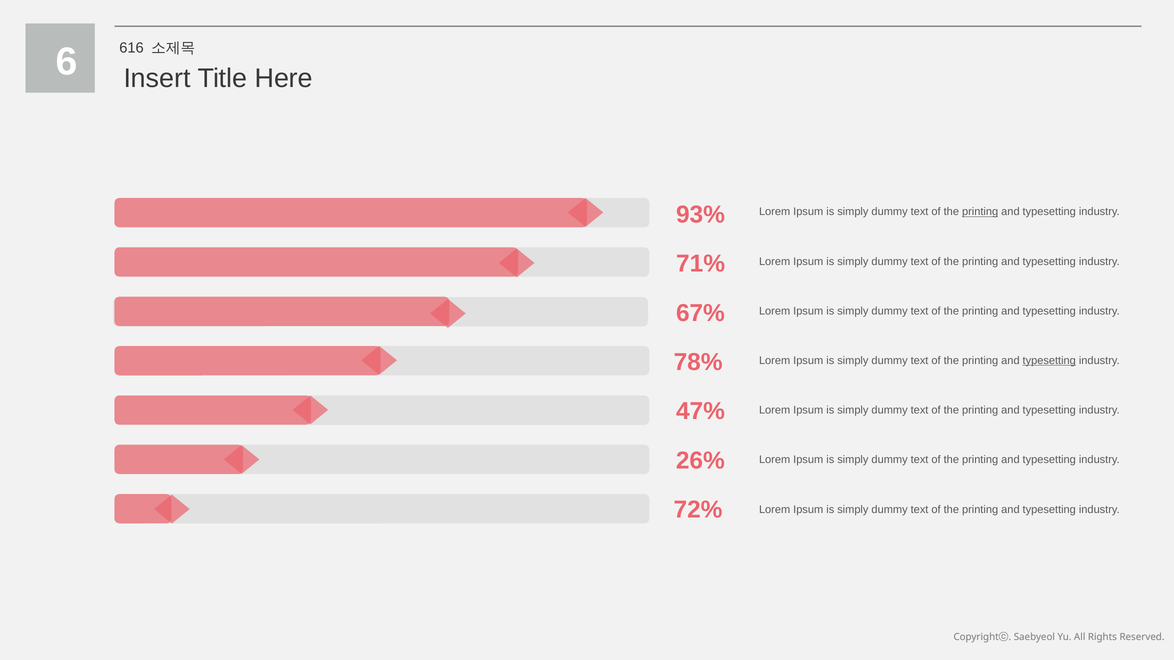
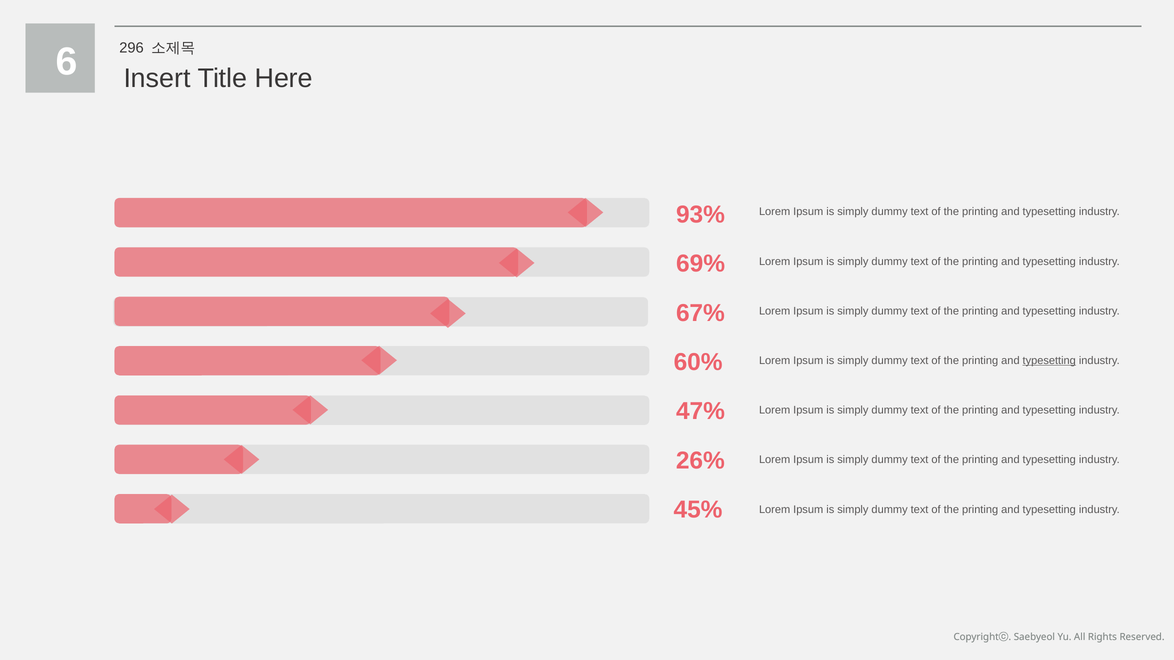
616: 616 -> 296
printing at (980, 212) underline: present -> none
71%: 71% -> 69%
78%: 78% -> 60%
72%: 72% -> 45%
